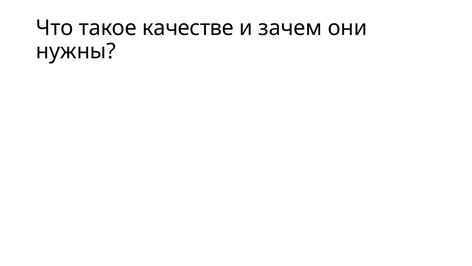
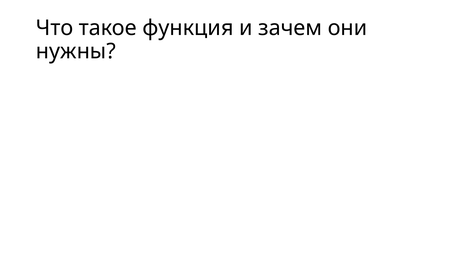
качестве: качестве -> функция
